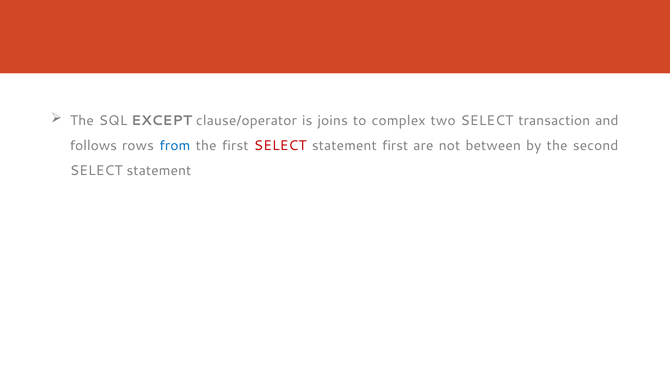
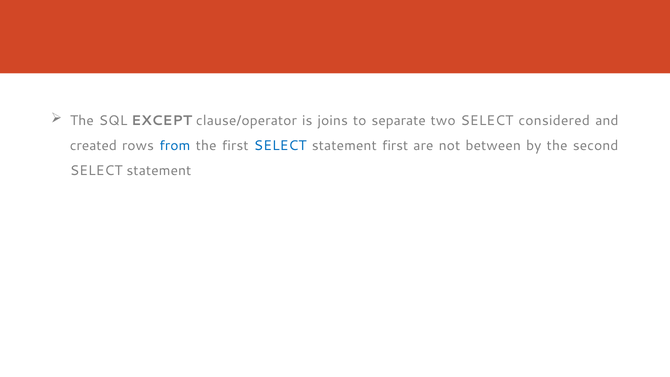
complex: complex -> separate
transaction: transaction -> considered
follows: follows -> created
SELECT at (280, 146) colour: red -> blue
